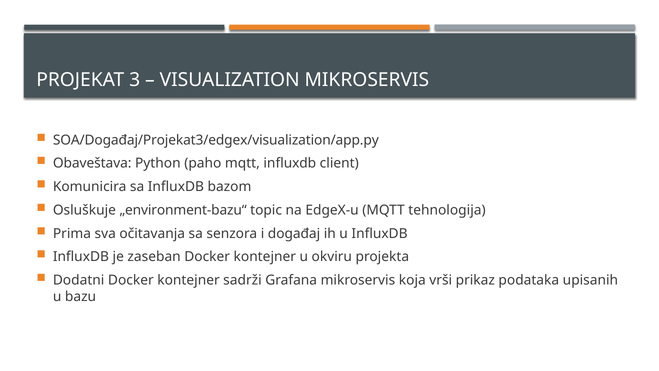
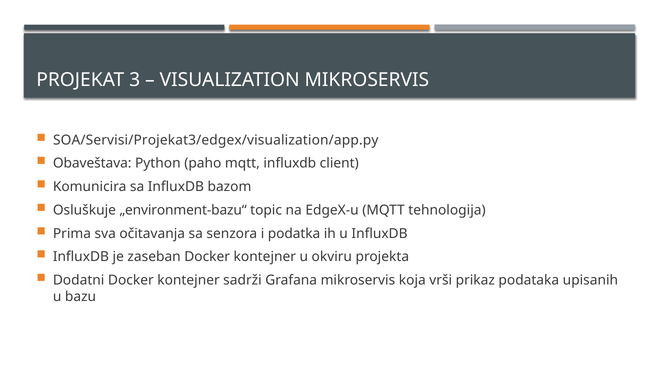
SOA/Događaj/Projekat3/edgex/visualization/app.py: SOA/Događaj/Projekat3/edgex/visualization/app.py -> SOA/Servisi/Projekat3/edgex/visualization/app.py
događaj: događaj -> podatka
